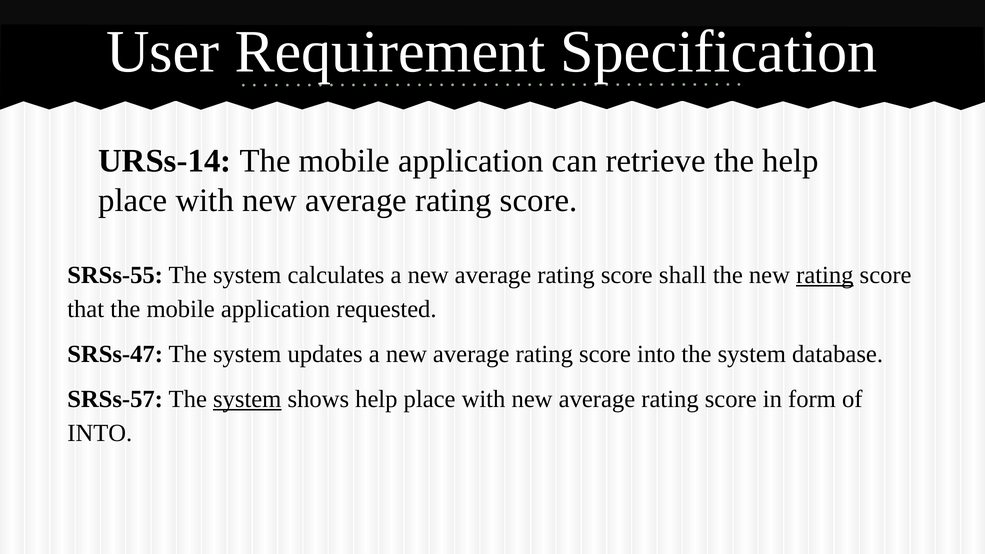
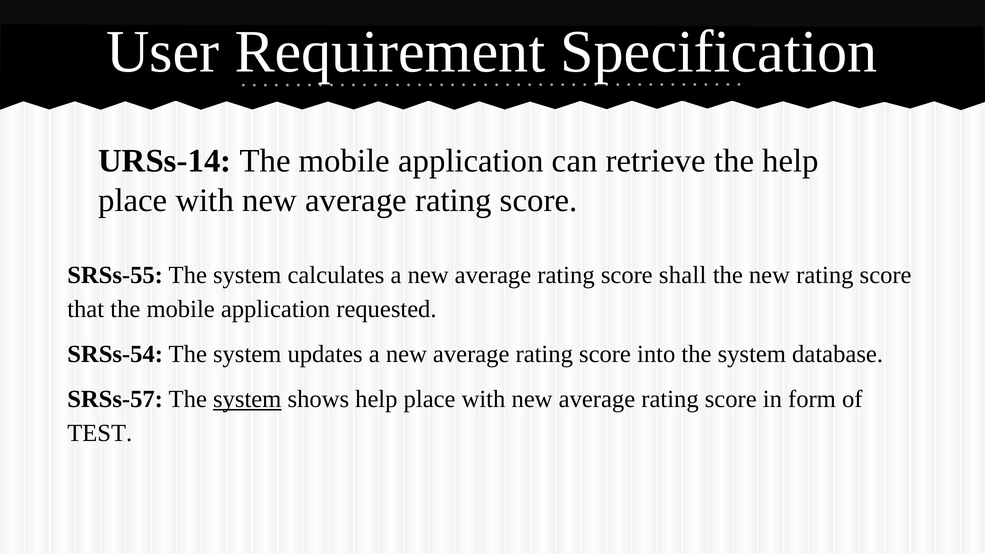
rating at (825, 275) underline: present -> none
SRSs-47: SRSs-47 -> SRSs-54
INTO at (100, 433): INTO -> TEST
